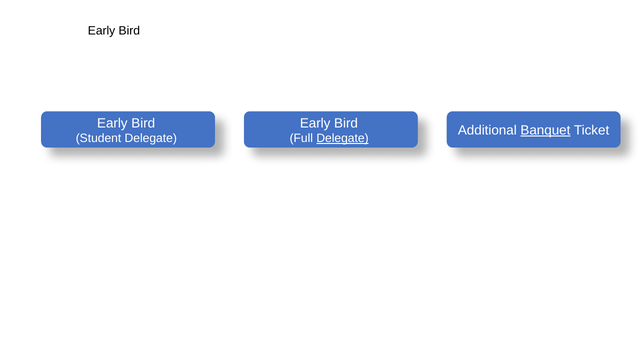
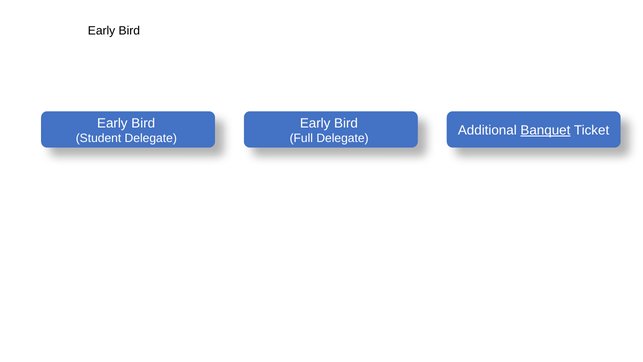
Delegate at (342, 138) underline: present -> none
